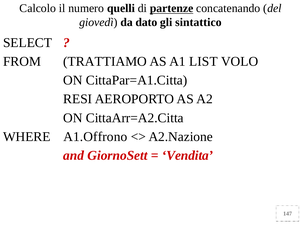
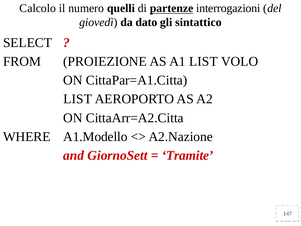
concatenando: concatenando -> interrogazioni
TRATTIAMO: TRATTIAMO -> PROIEZIONE
RESI at (78, 99): RESI -> LIST
A1.Offrono: A1.Offrono -> A1.Modello
Vendita: Vendita -> Tramite
